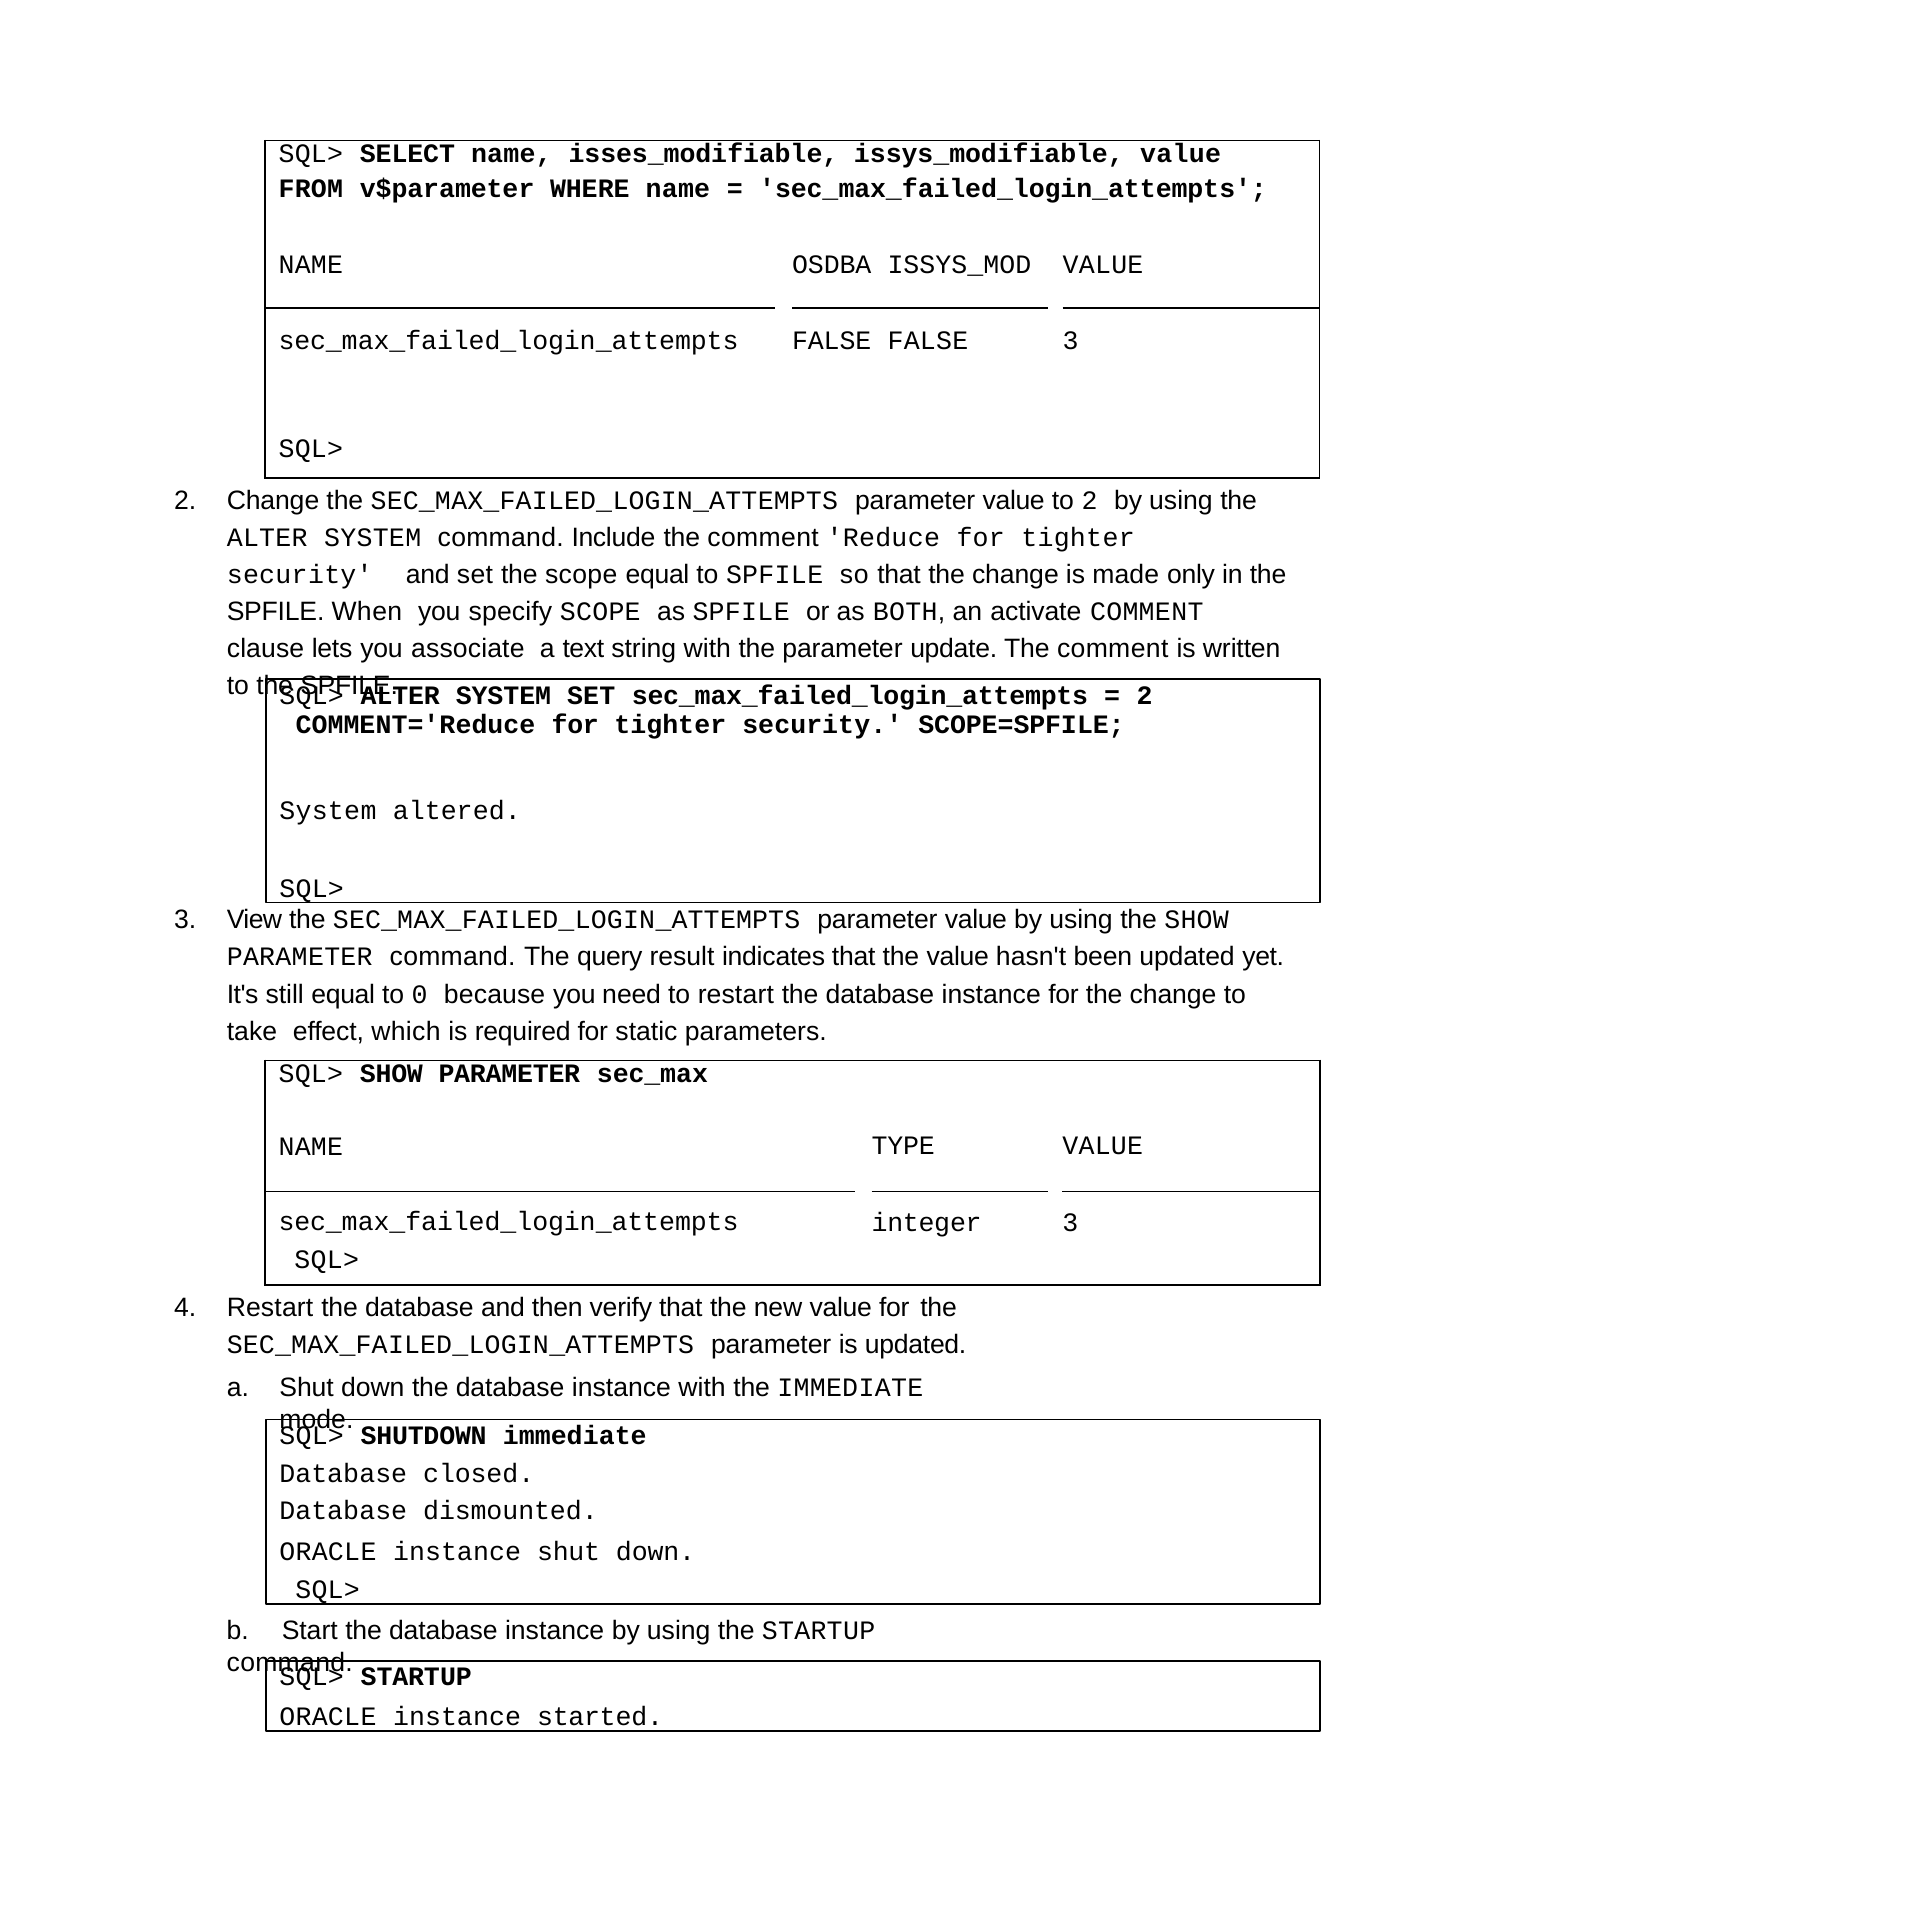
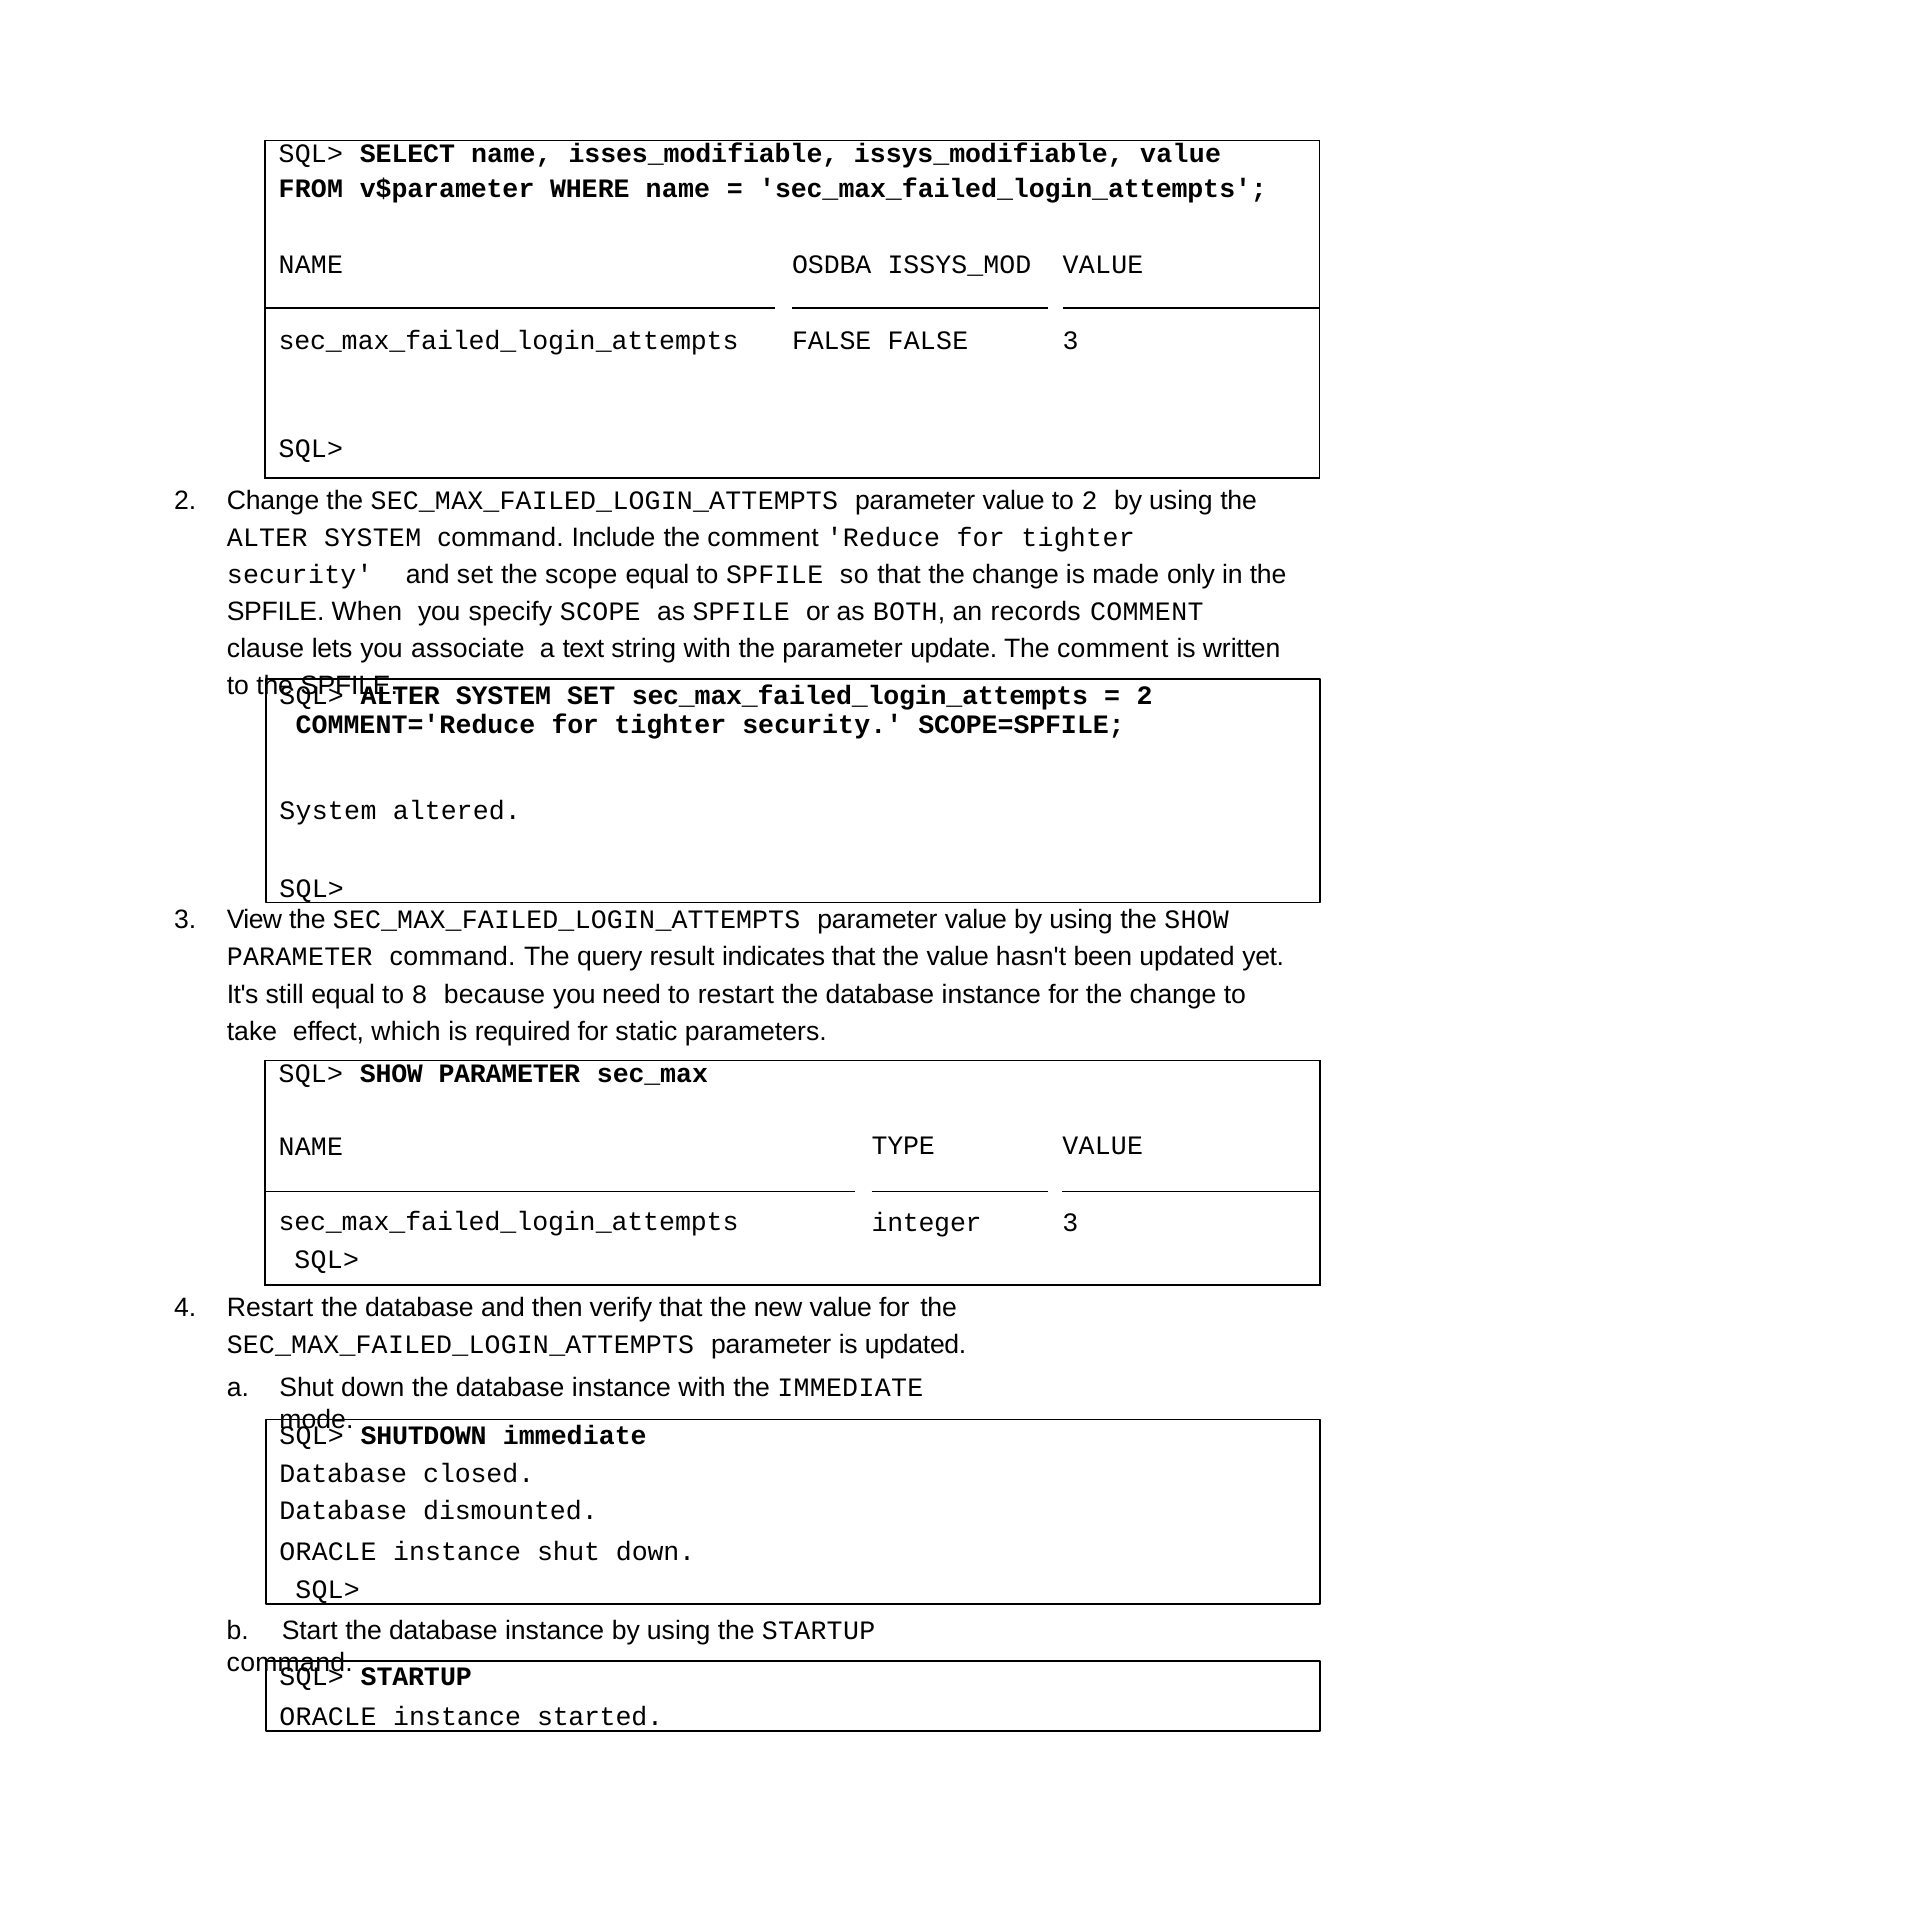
activate: activate -> records
0: 0 -> 8
